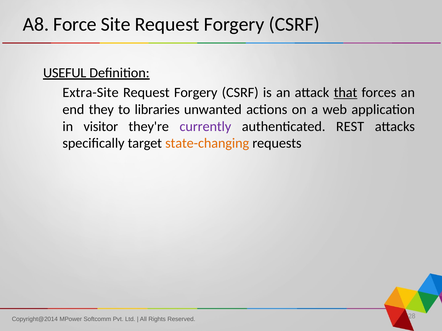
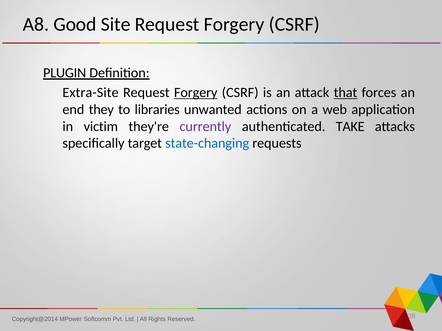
Force: Force -> Good
USEFUL: USEFUL -> PLUGIN
Forgery at (196, 93) underline: none -> present
visitor: visitor -> victim
REST: REST -> TAKE
state-changing colour: orange -> blue
